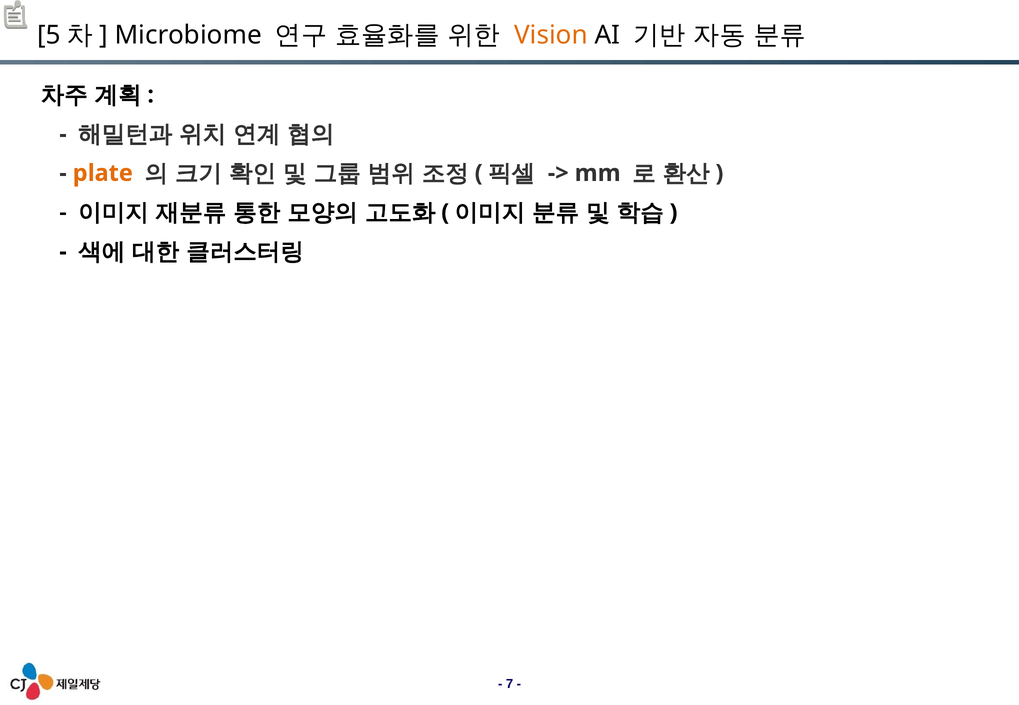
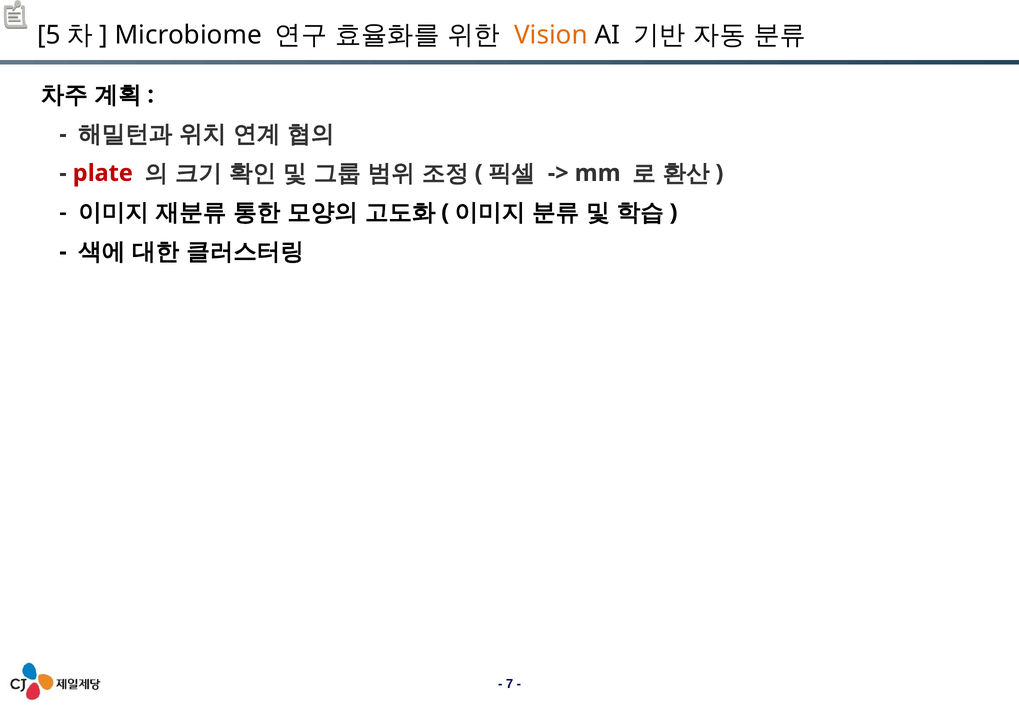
plate colour: orange -> red
